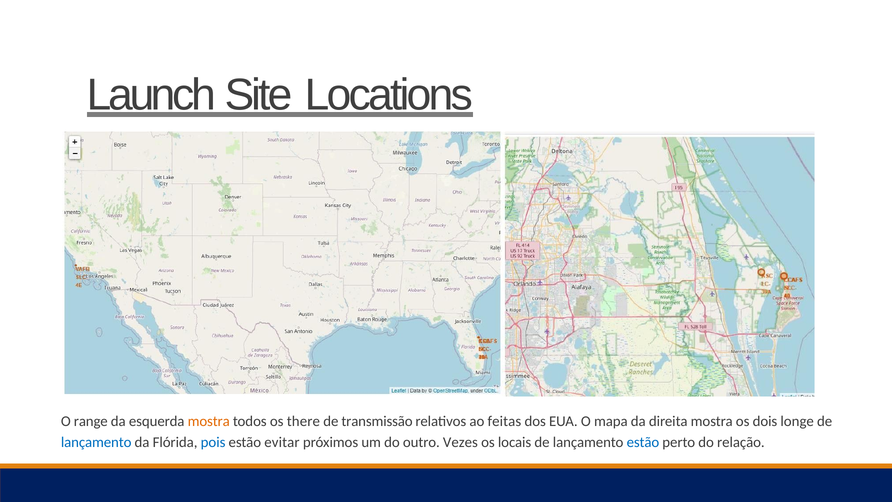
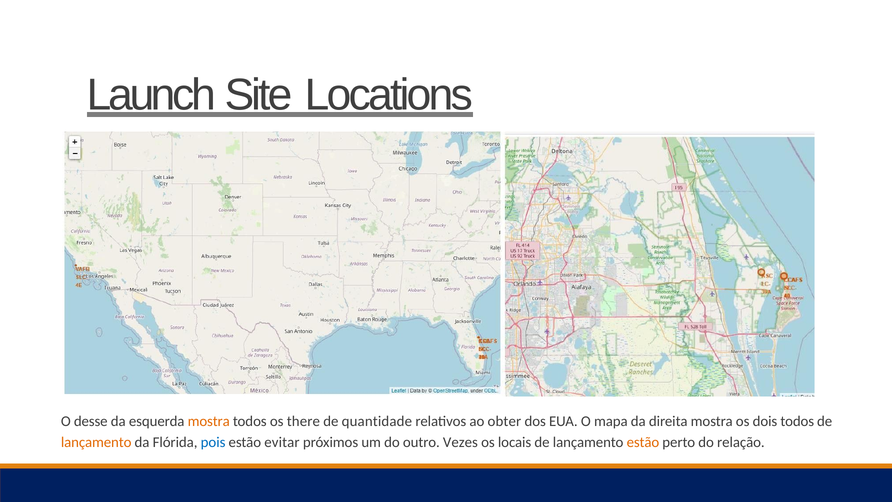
range: range -> desse
transmissão: transmissão -> quantidade
feitas: feitas -> obter
dois longe: longe -> todos
lançamento at (96, 442) colour: blue -> orange
estão at (643, 442) colour: blue -> orange
